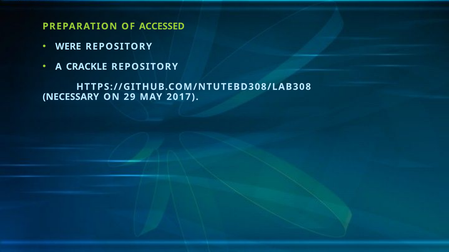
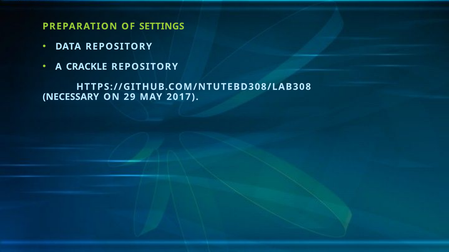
ACCESSED: ACCESSED -> SETTINGS
WERE: WERE -> DATA
